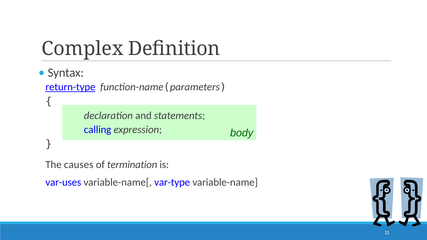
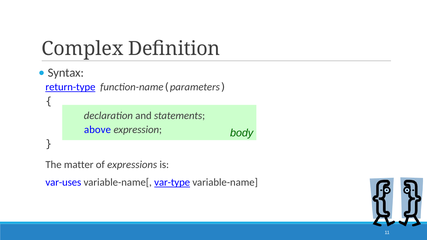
calling: calling -> above
causes: causes -> matter
termination: termination -> expressions
var-type underline: none -> present
